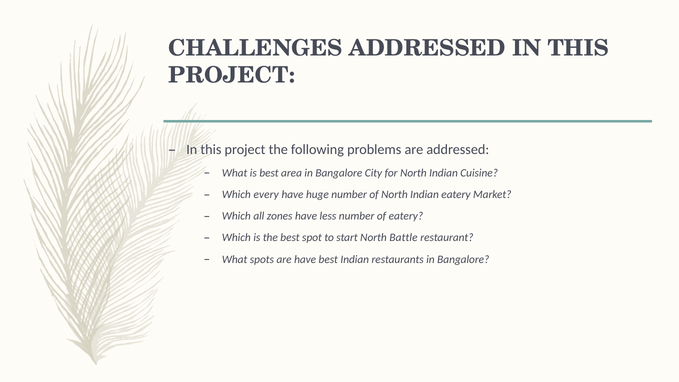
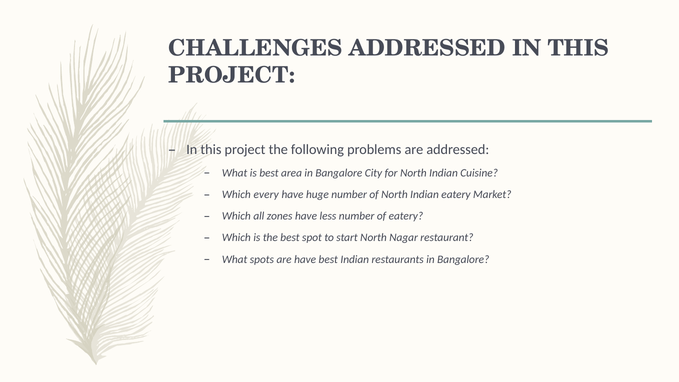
Battle: Battle -> Nagar
